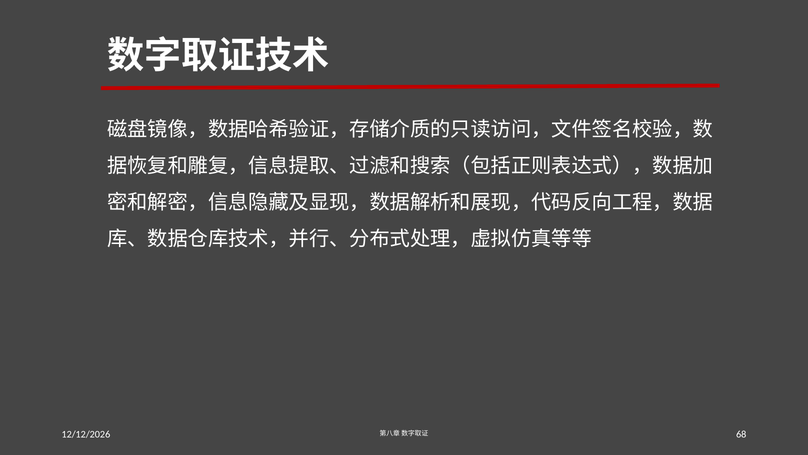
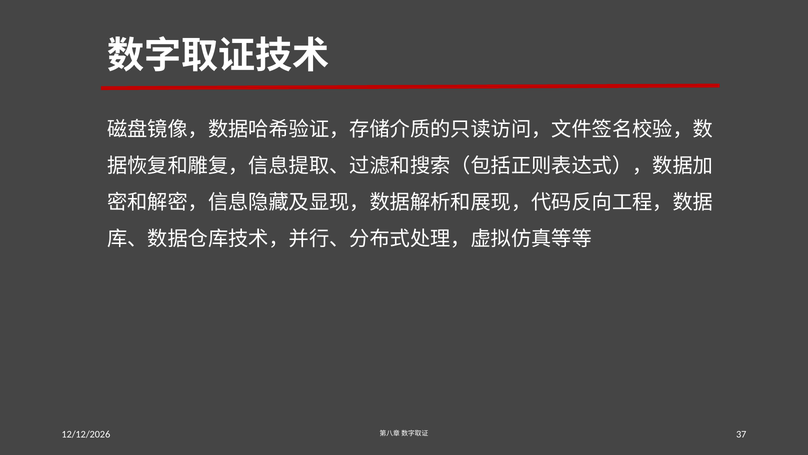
68: 68 -> 37
